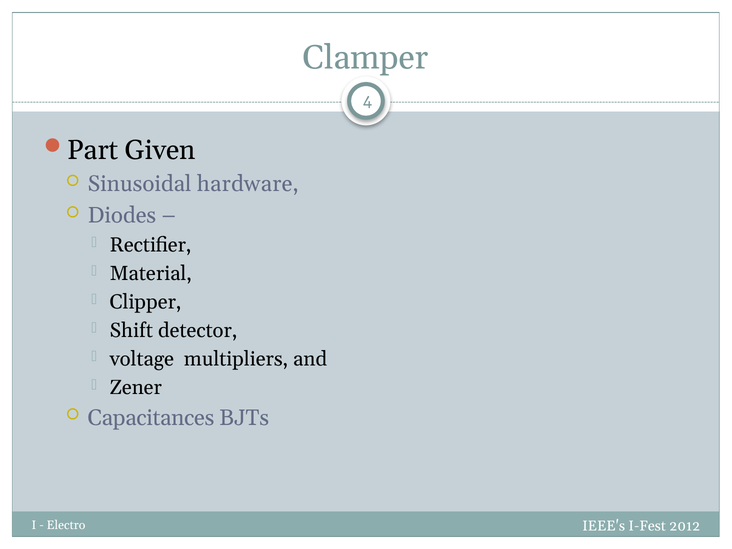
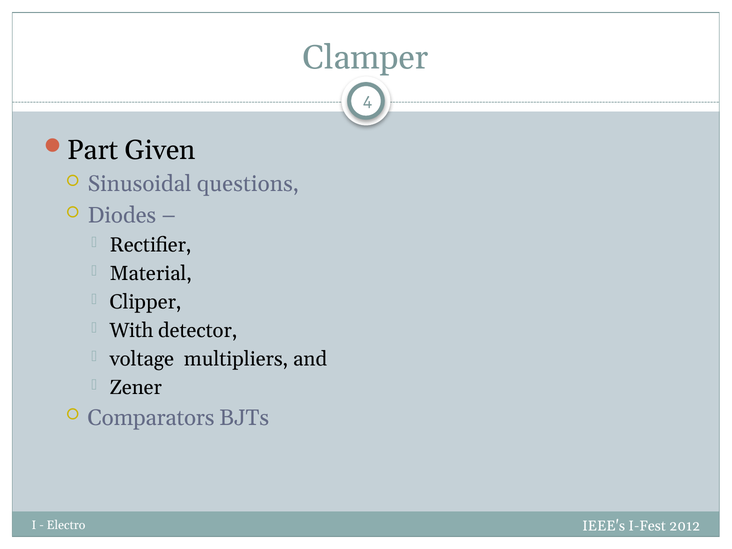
hardware: hardware -> questions
Shift: Shift -> With
Capacitances: Capacitances -> Comparators
